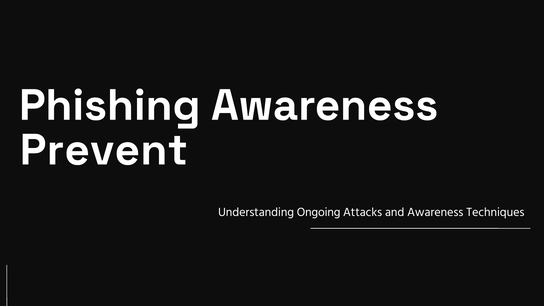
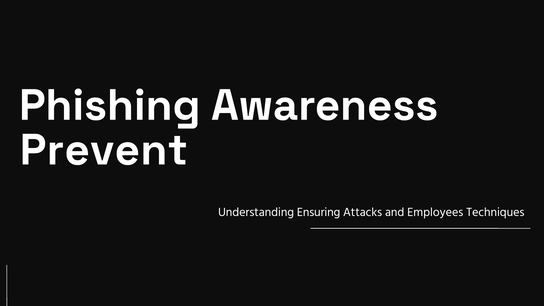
Ongoing: Ongoing -> Ensuring
and Awareness: Awareness -> Employees
